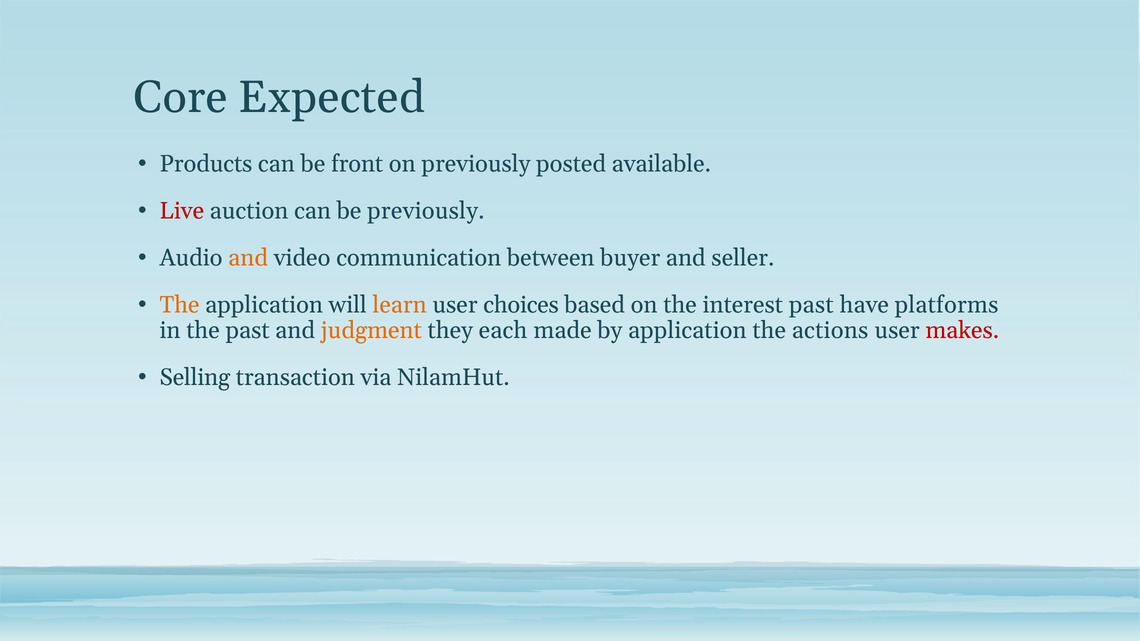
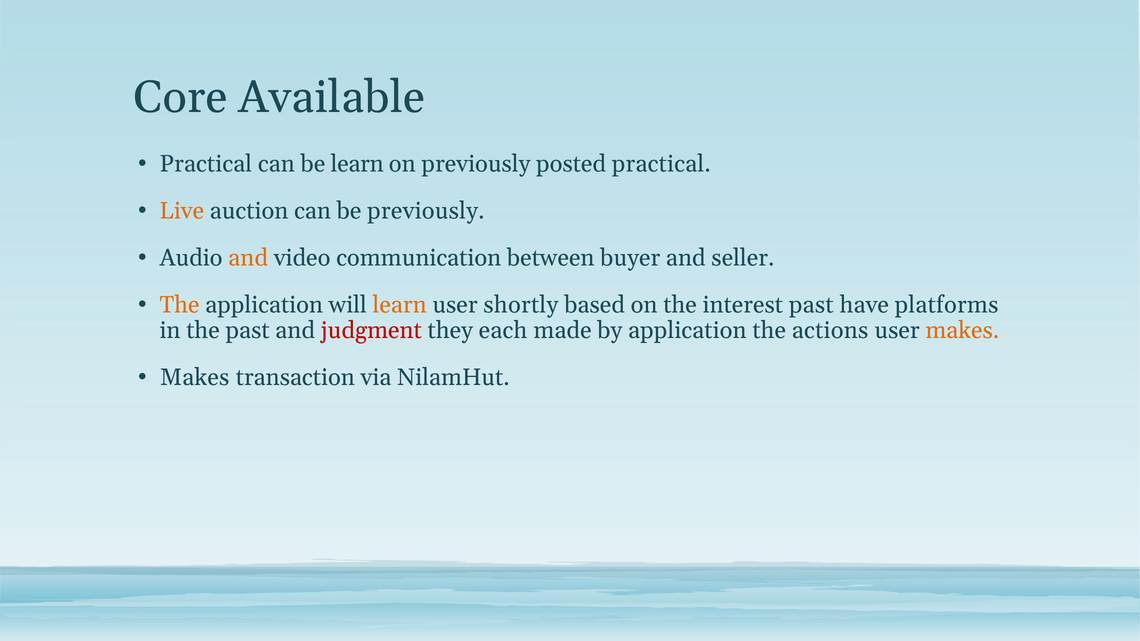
Expected: Expected -> Available
Products at (206, 164): Products -> Practical
be front: front -> learn
posted available: available -> practical
Live colour: red -> orange
choices: choices -> shortly
judgment colour: orange -> red
makes at (962, 331) colour: red -> orange
Selling at (195, 378): Selling -> Makes
